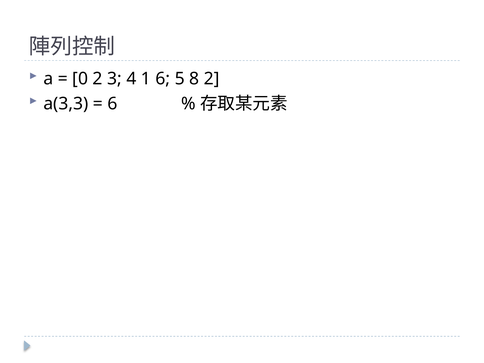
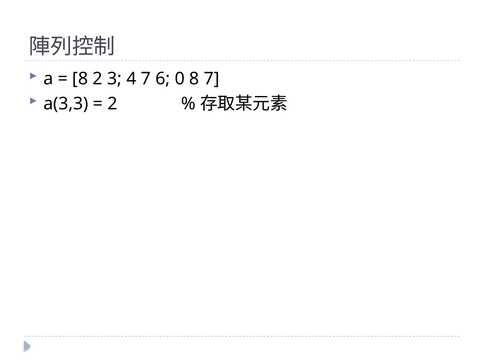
0 at (80, 79): 0 -> 8
4 1: 1 -> 7
5: 5 -> 0
8 2: 2 -> 7
6 at (113, 104): 6 -> 2
